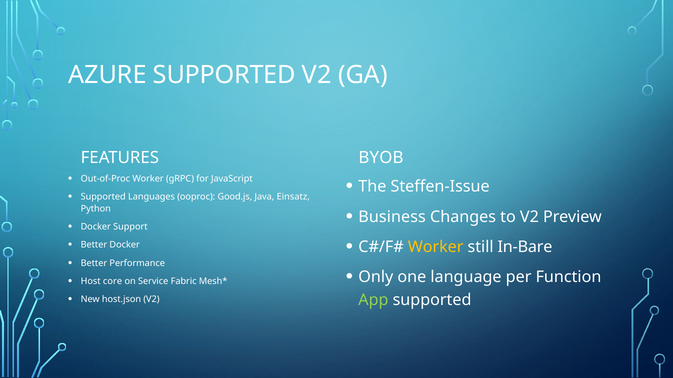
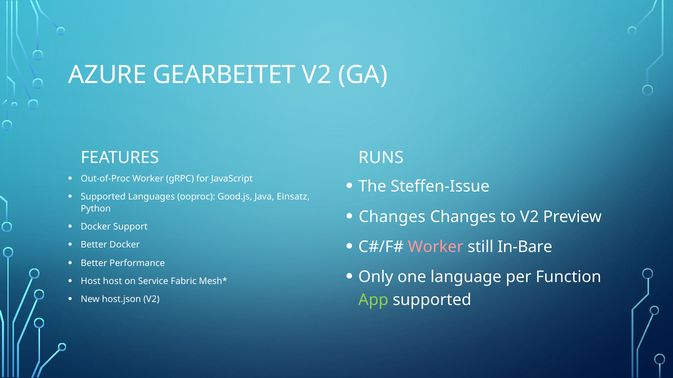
AZURE SUPPORTED: SUPPORTED -> GEARBEITET
BYOB: BYOB -> RUNS
Business at (392, 217): Business -> Changes
Worker at (436, 247) colour: yellow -> pink
Host core: core -> host
